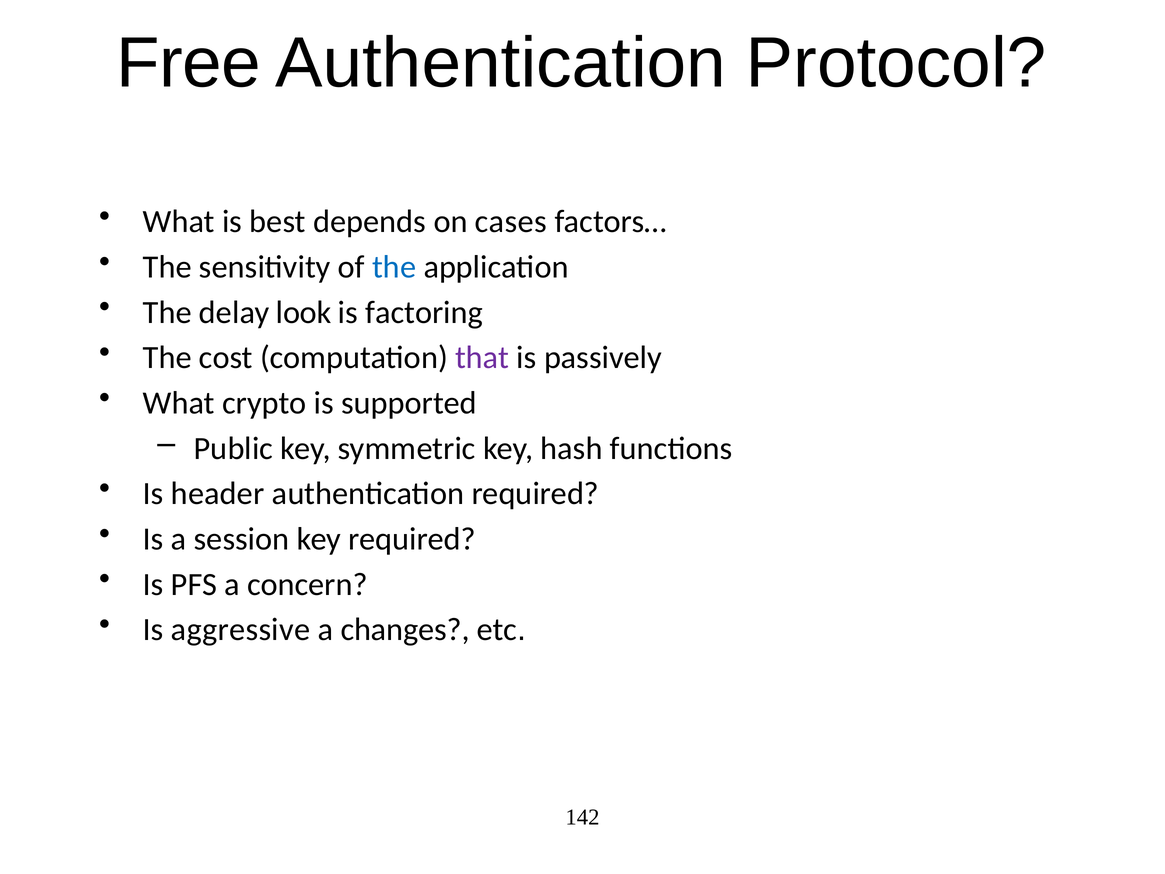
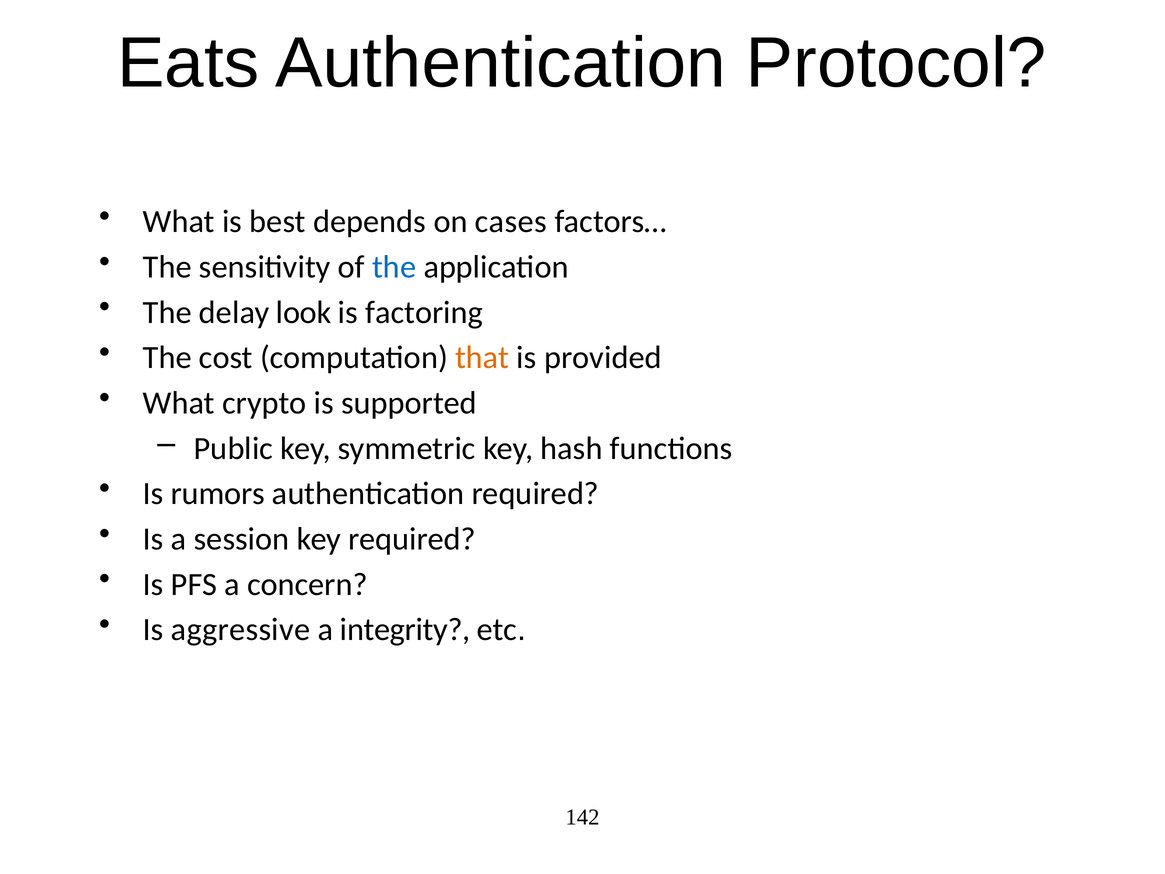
Free: Free -> Eats
that colour: purple -> orange
passively: passively -> provided
header: header -> rumors
changes: changes -> integrity
